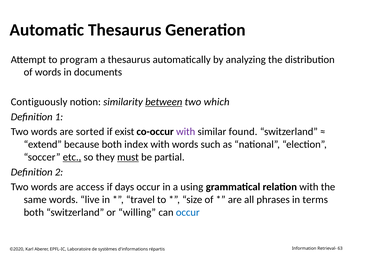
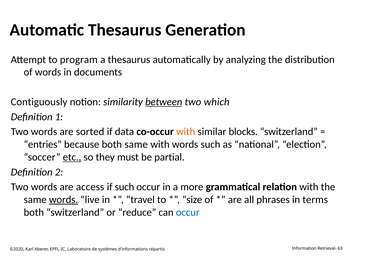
exist: exist -> data
with at (186, 132) colour: purple -> orange
found: found -> blocks
extend: extend -> entries
both index: index -> same
must underline: present -> none
if days: days -> such
using: using -> more
words at (64, 200) underline: none -> present
willing: willing -> reduce
